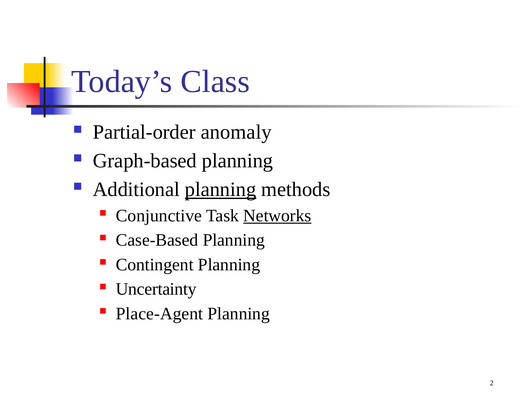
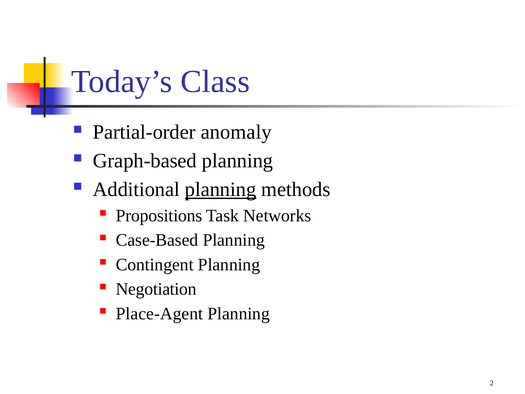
Conjunctive: Conjunctive -> Propositions
Networks underline: present -> none
Uncertainty: Uncertainty -> Negotiation
